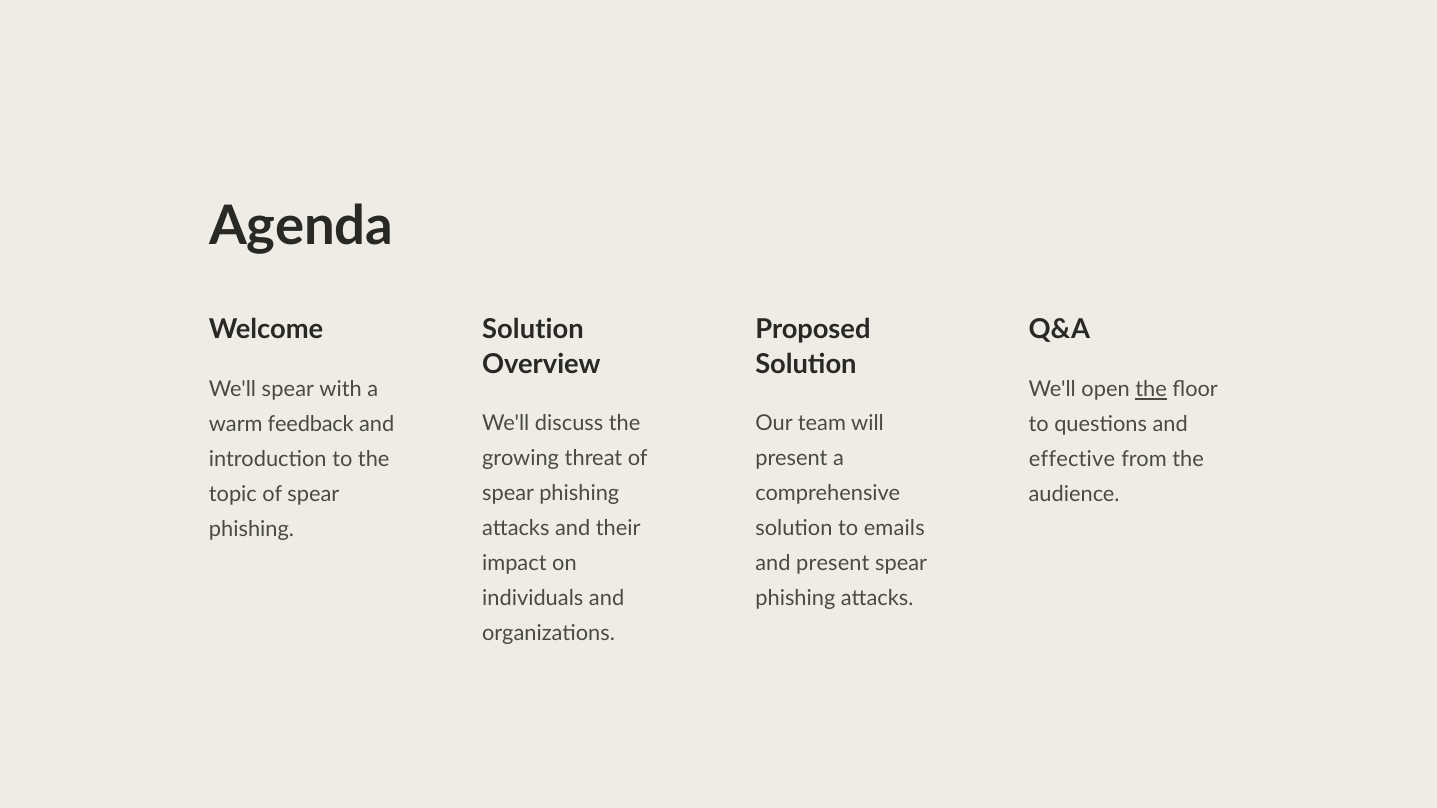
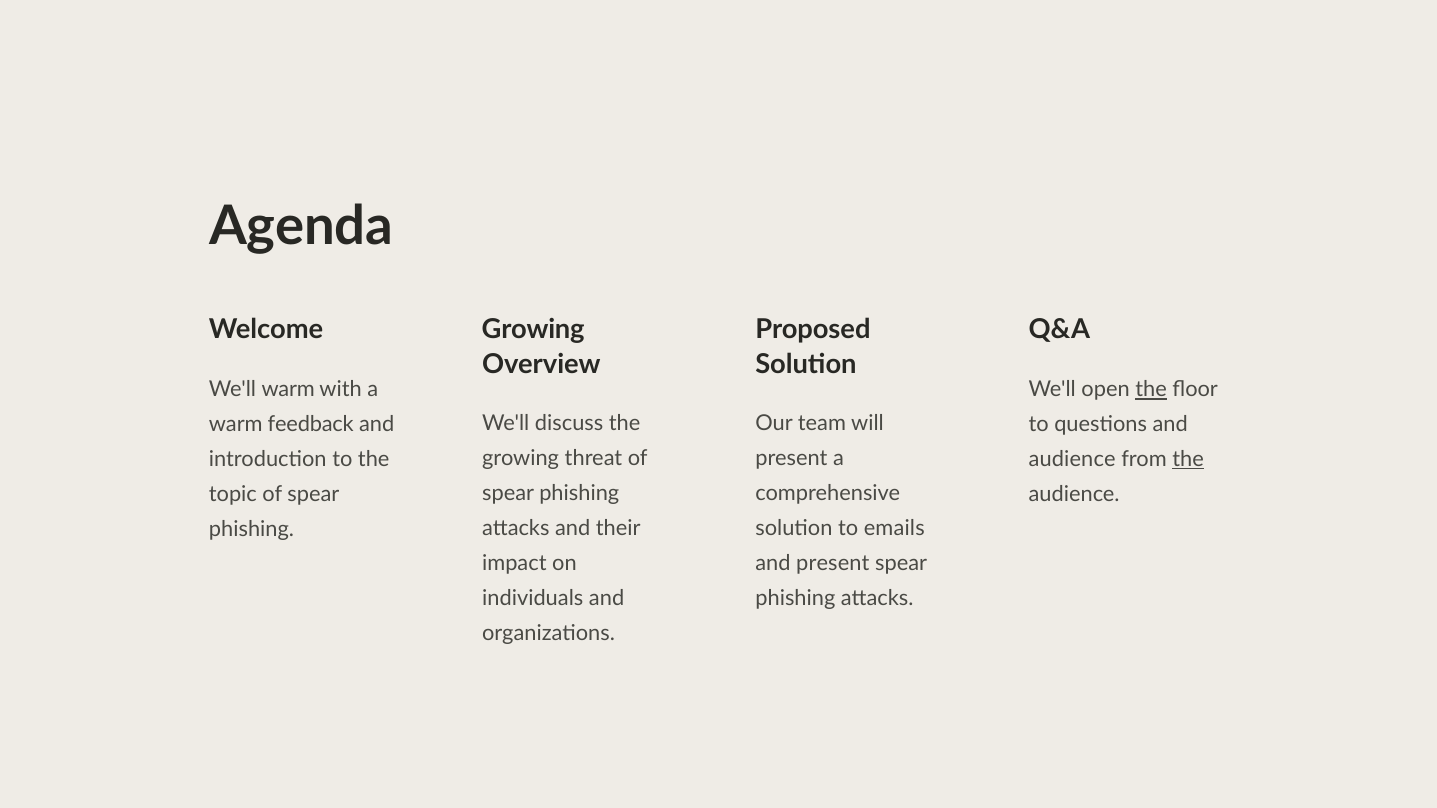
Solution at (533, 330): Solution -> Growing
We'll spear: spear -> warm
effective at (1072, 459): effective -> audience
the at (1188, 459) underline: none -> present
